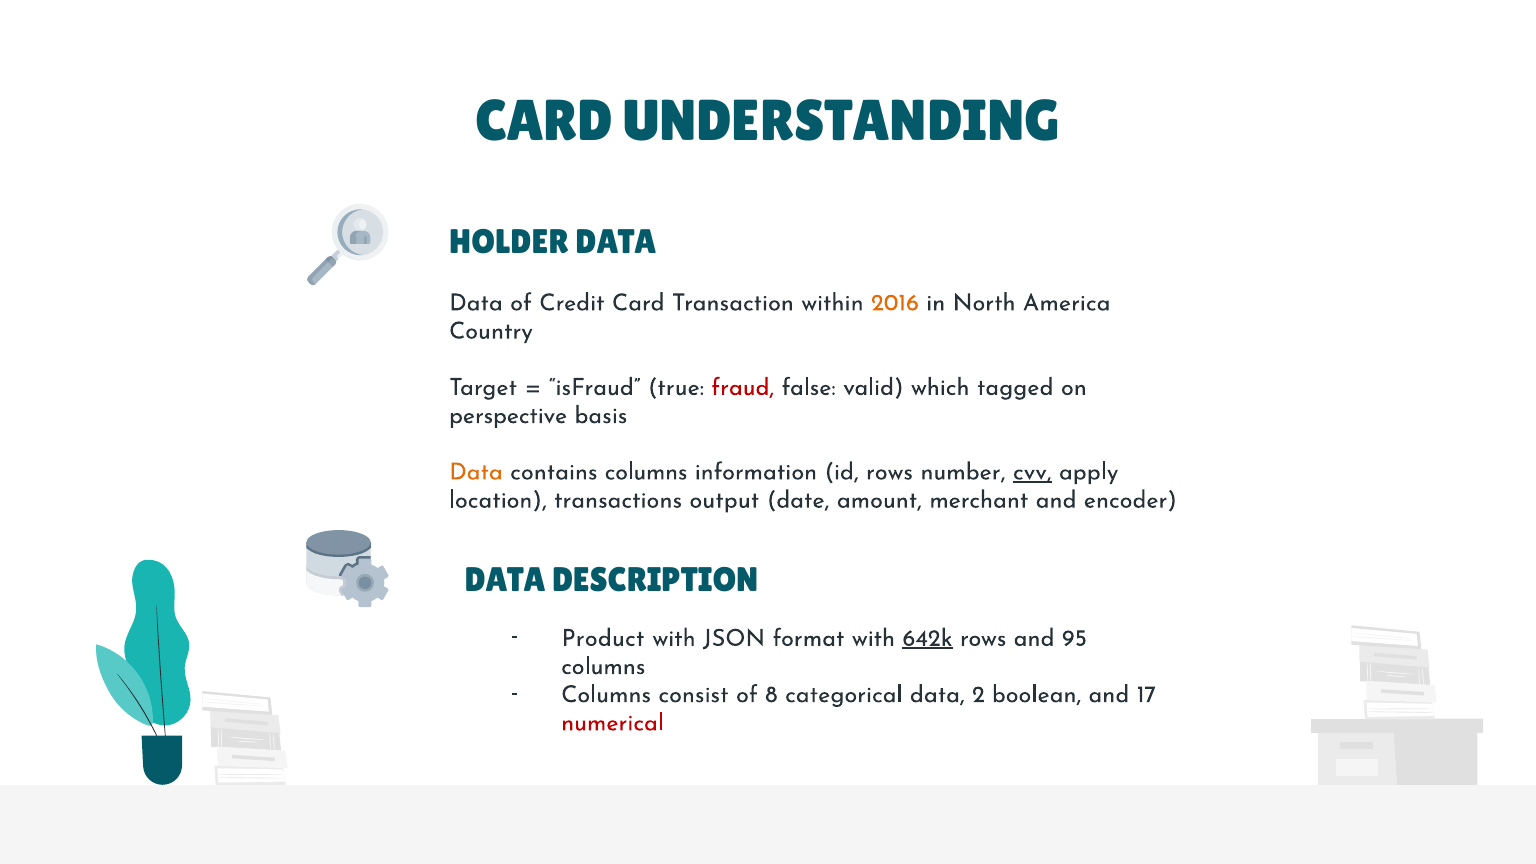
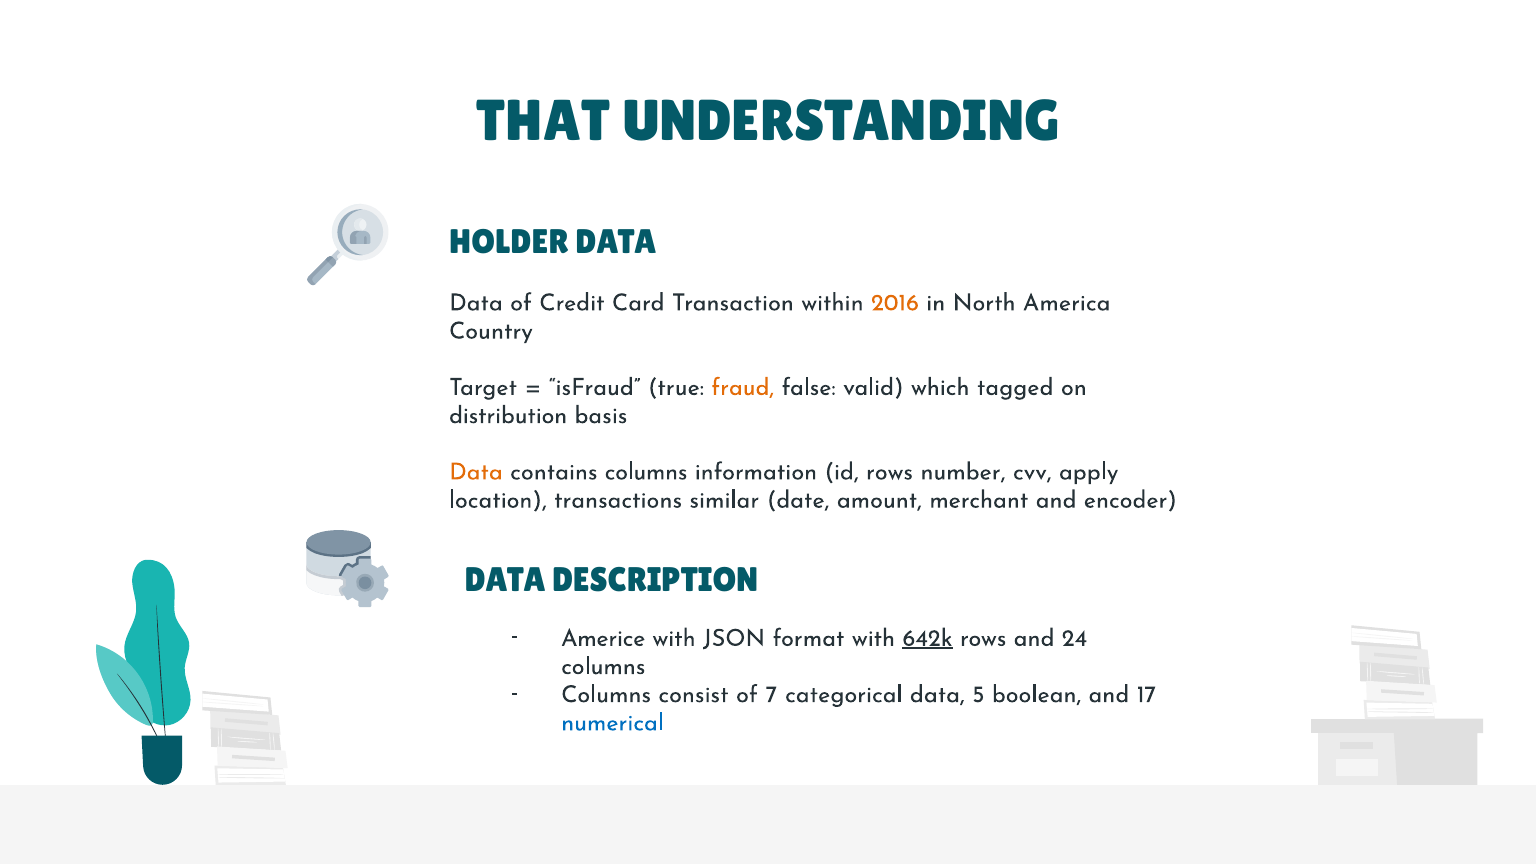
CARD at (544, 122): CARD -> THAT
fraud colour: red -> orange
perspective: perspective -> distribution
cvv underline: present -> none
output: output -> similar
Product: Product -> Americe
95: 95 -> 24
8: 8 -> 7
2: 2 -> 5
numerical colour: red -> blue
